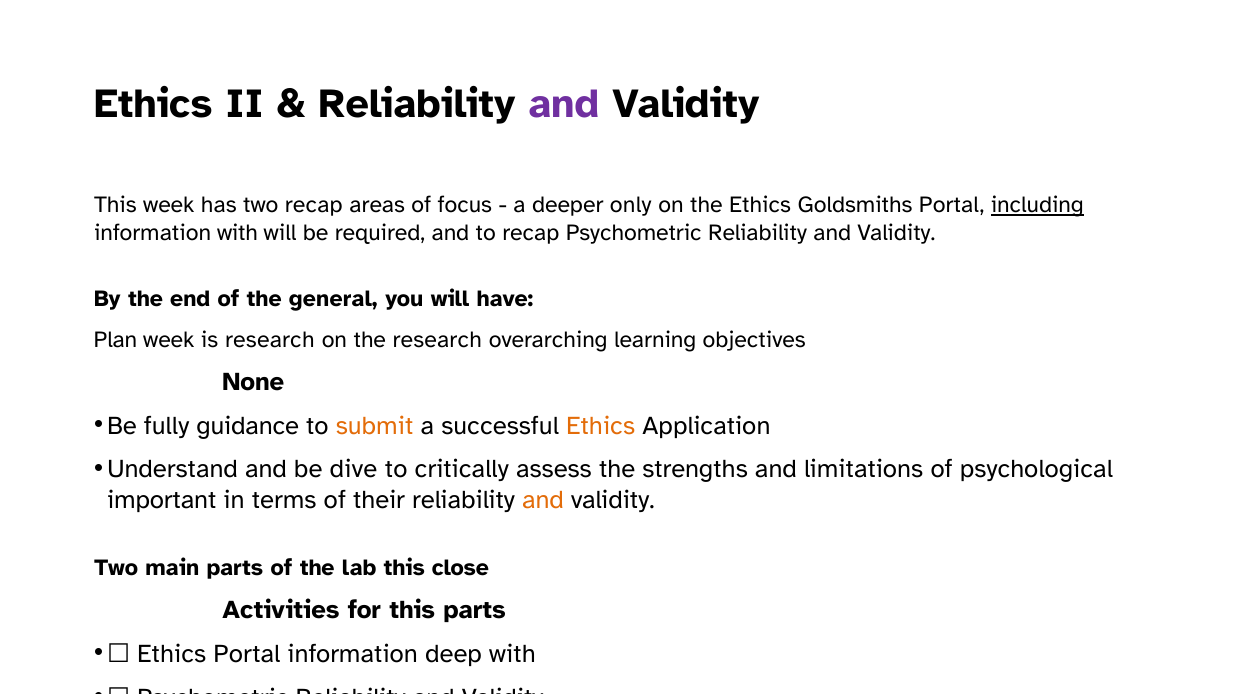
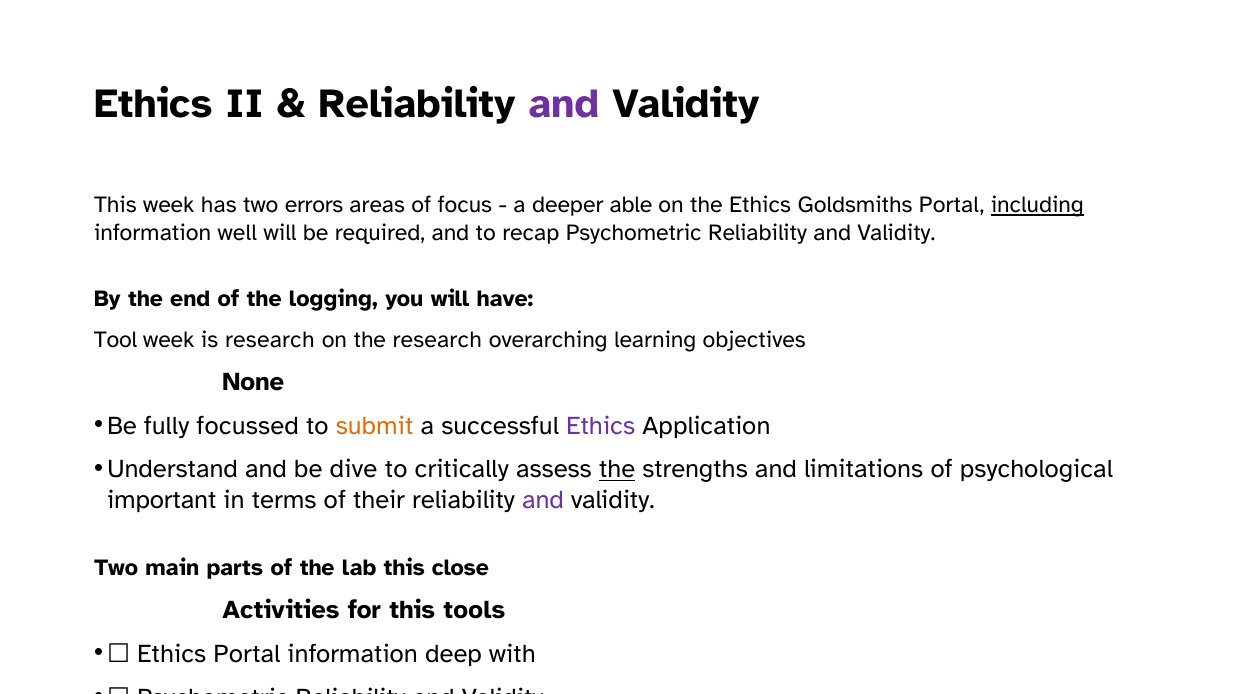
two recap: recap -> errors
deeper only: only -> able
information with: with -> well
the general: general -> logging
Plan at (115, 339): Plan -> Tool
fully guidance: guidance -> focussed
Ethics at (601, 425) colour: orange -> purple
the at (617, 469) underline: none -> present
and at (543, 500) colour: orange -> purple
this parts: parts -> tools
